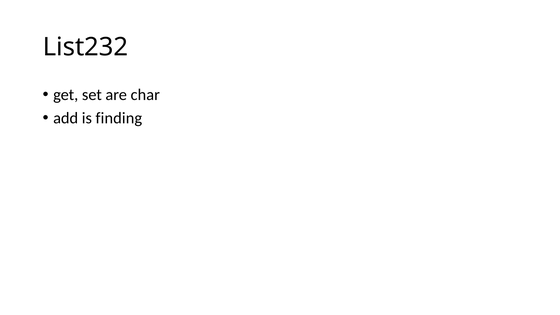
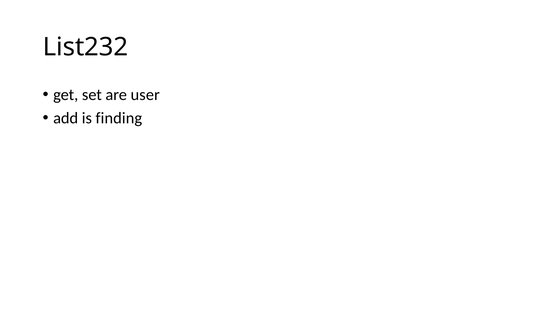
char: char -> user
